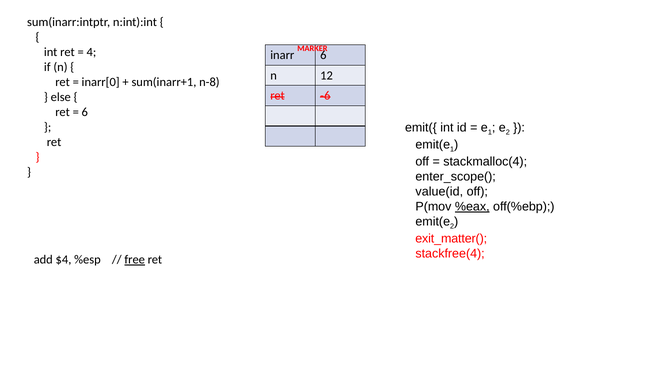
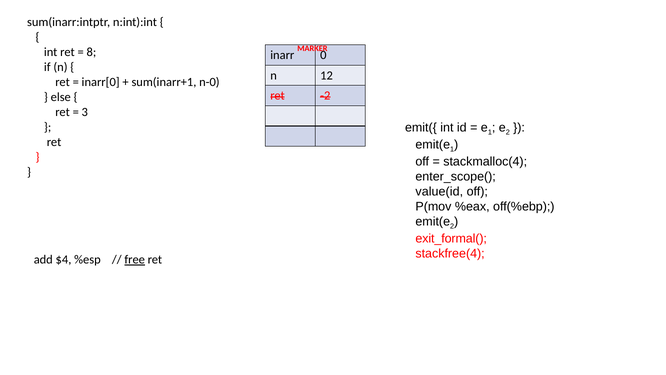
4: 4 -> 8
inarr 6: 6 -> 0
n-8: n-8 -> n-0
-6: -6 -> -2
6 at (85, 112): 6 -> 3
%eax underline: present -> none
exit_matter(: exit_matter( -> exit_formal(
